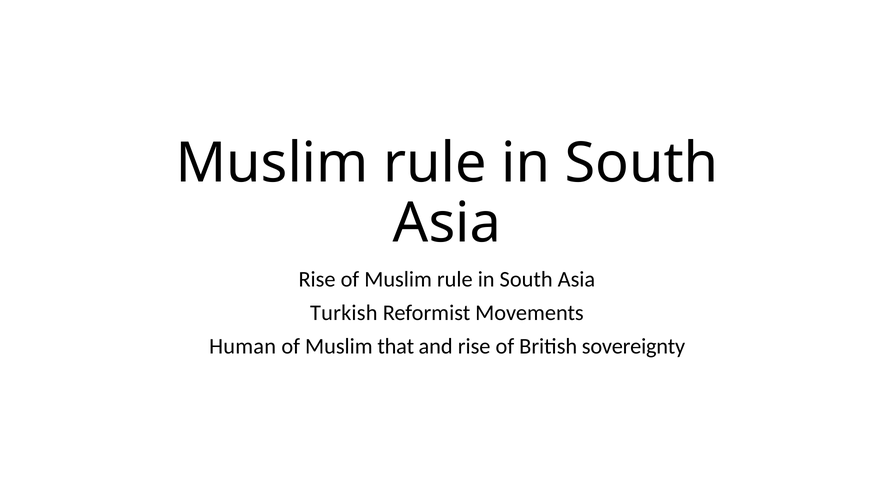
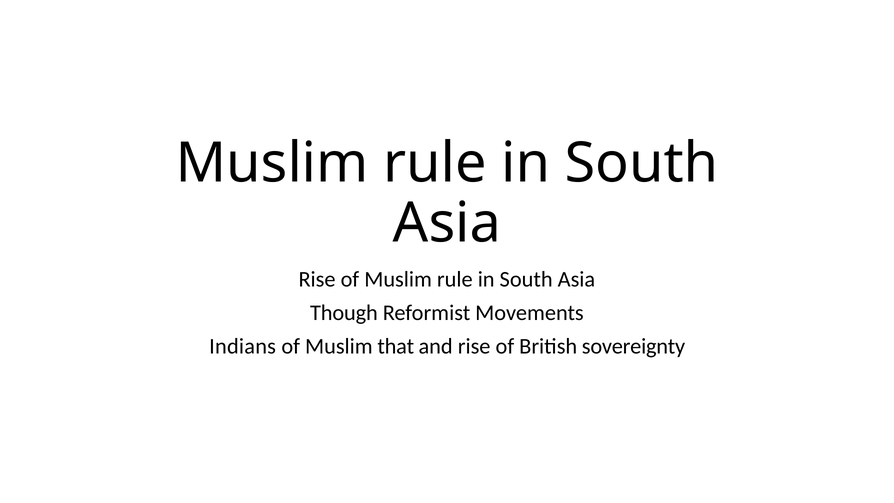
Turkish: Turkish -> Though
Human: Human -> Indians
